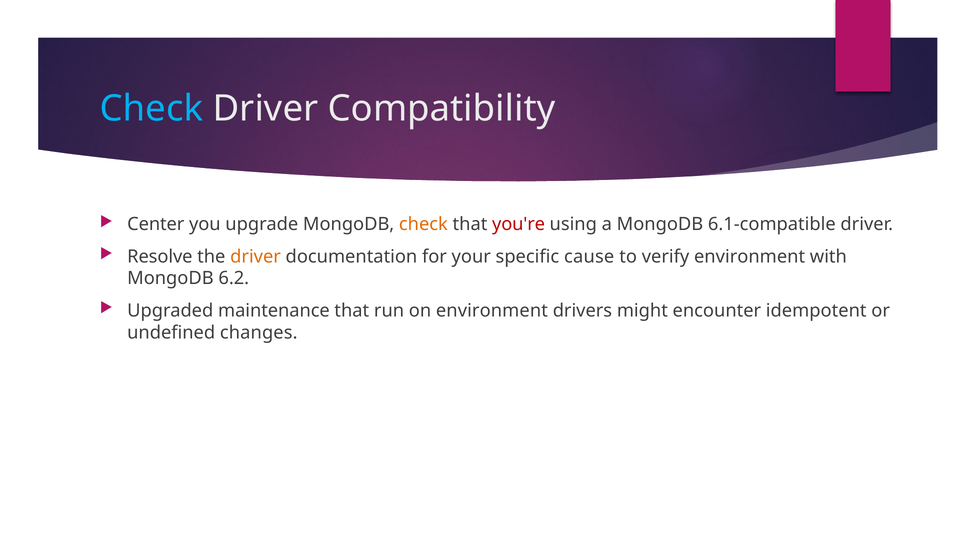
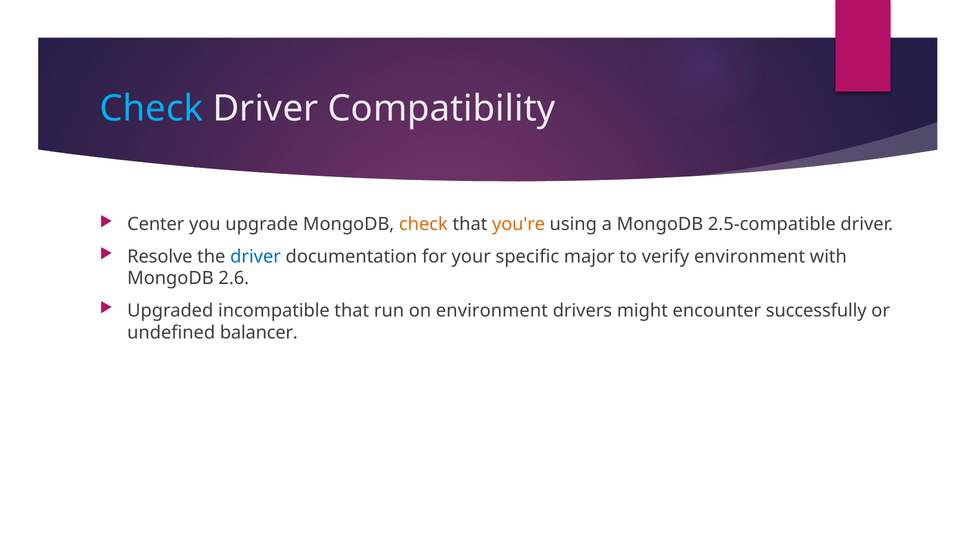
you're colour: red -> orange
6.1-compatible: 6.1-compatible -> 2.5-compatible
driver at (256, 256) colour: orange -> blue
cause: cause -> major
6.2: 6.2 -> 2.6
maintenance: maintenance -> incompatible
idempotent: idempotent -> successfully
changes: changes -> balancer
